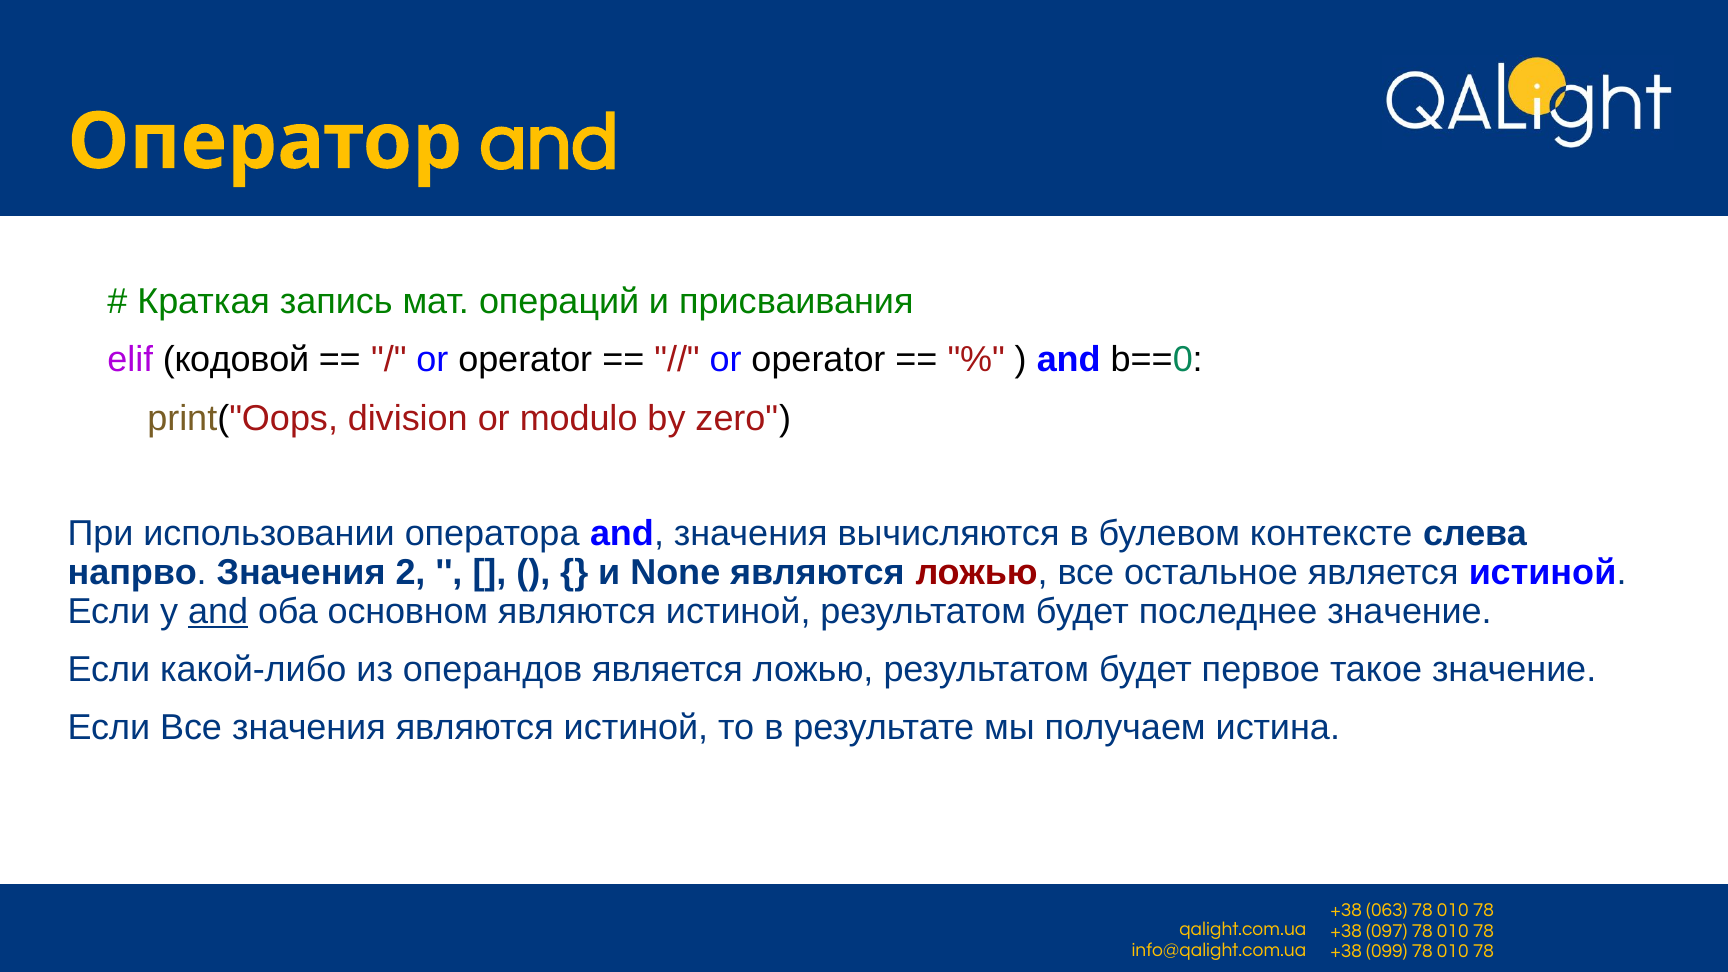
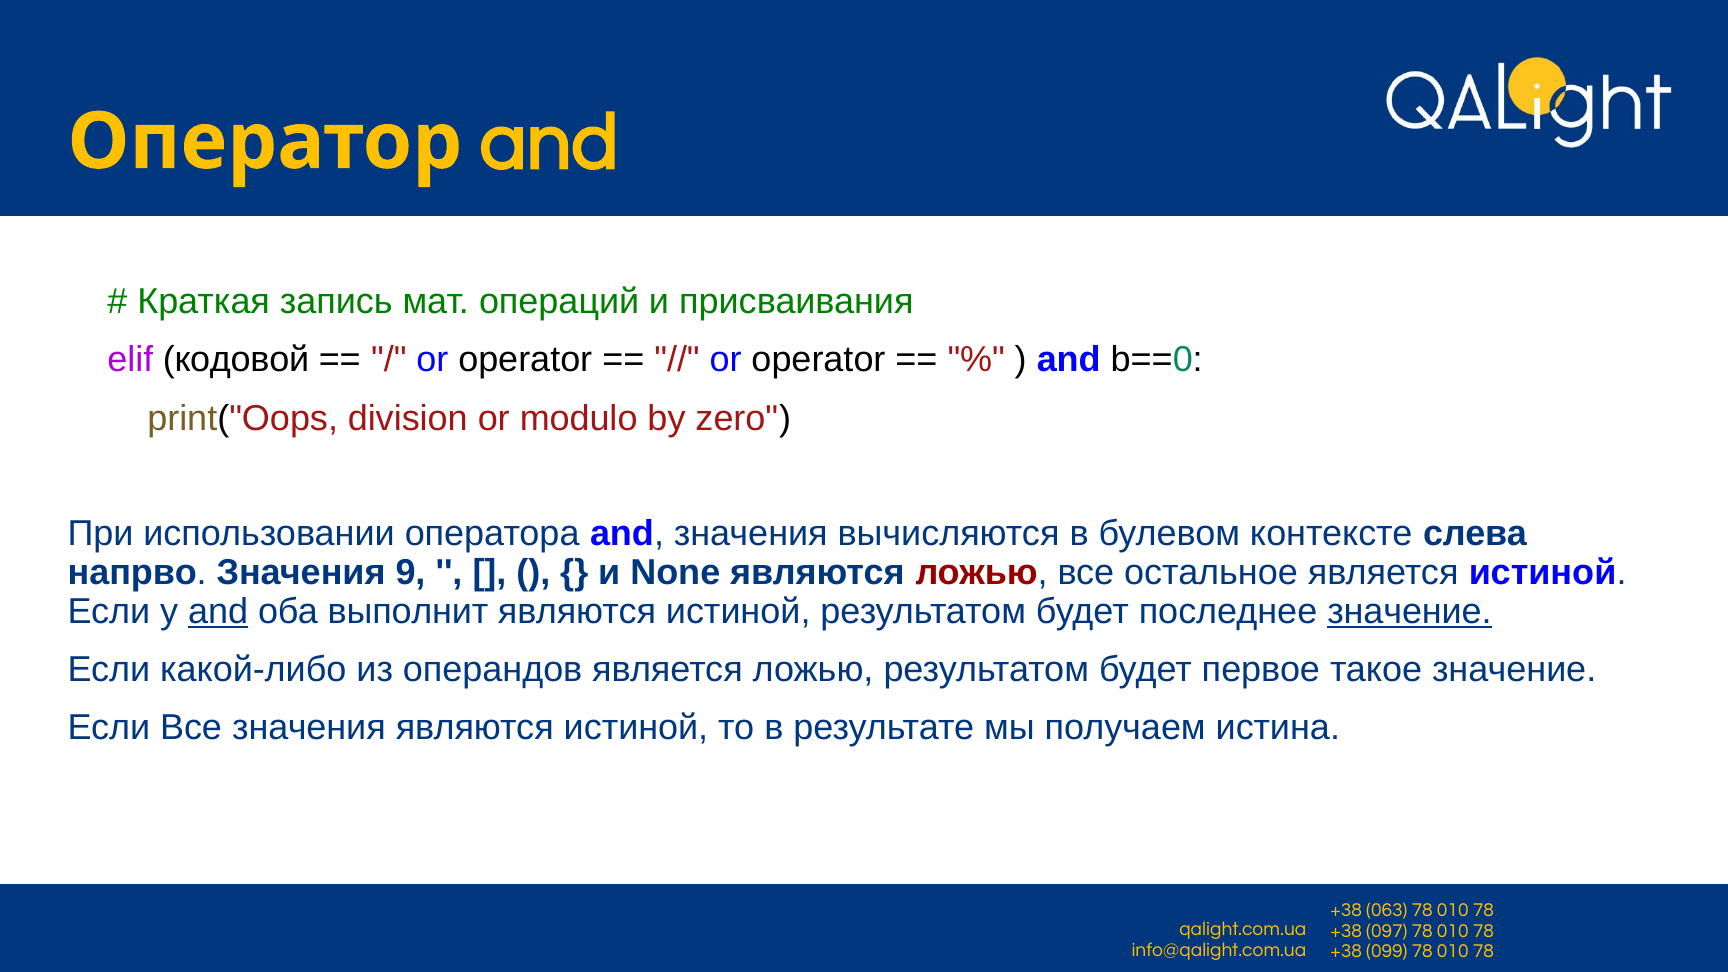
2: 2 -> 9
основном: основном -> выполнит
значение at (1409, 612) underline: none -> present
